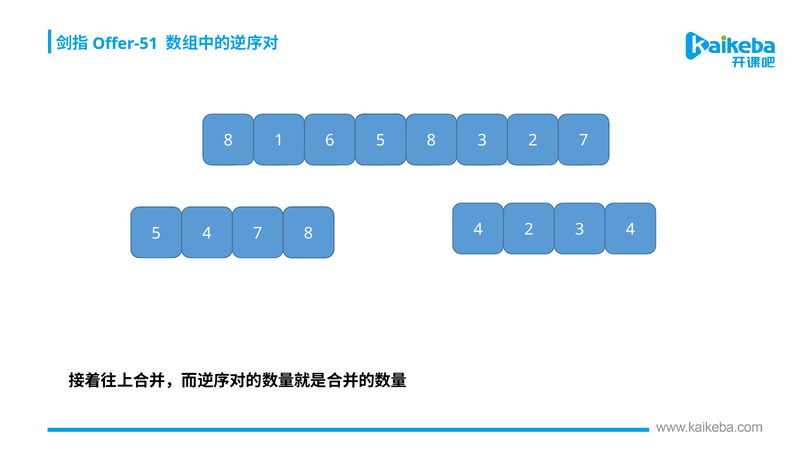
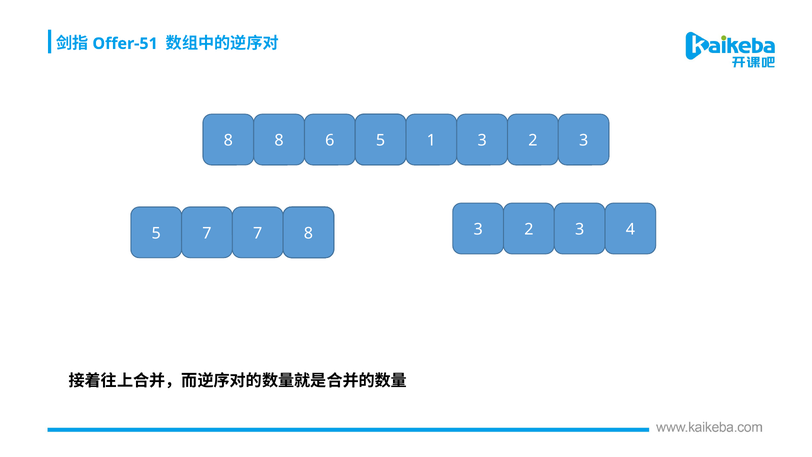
8 1: 1 -> 8
5 8: 8 -> 1
7 at (584, 141): 7 -> 3
5 4: 4 -> 7
8 4: 4 -> 3
